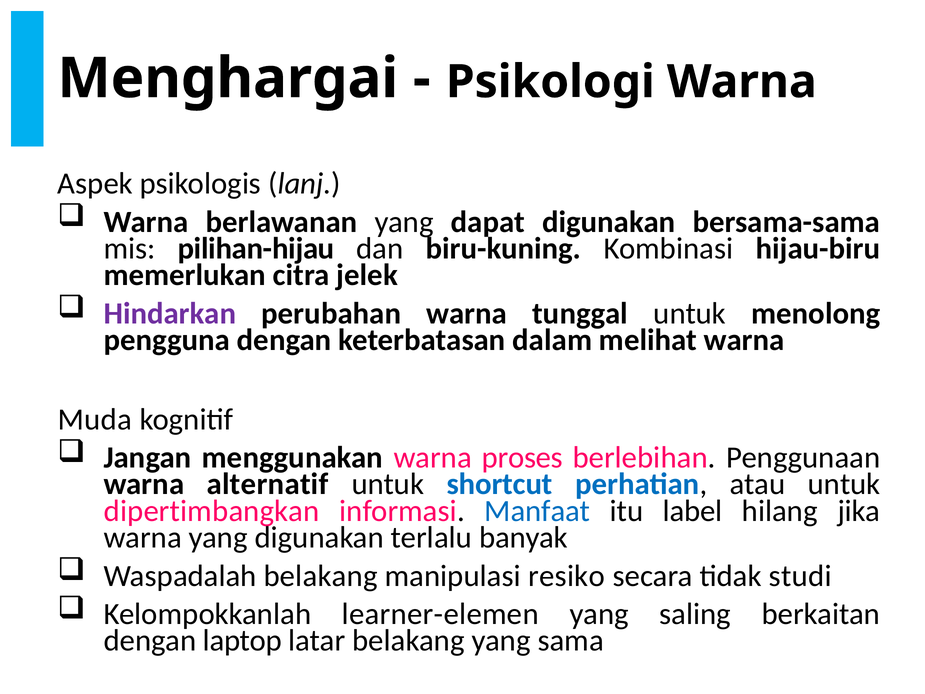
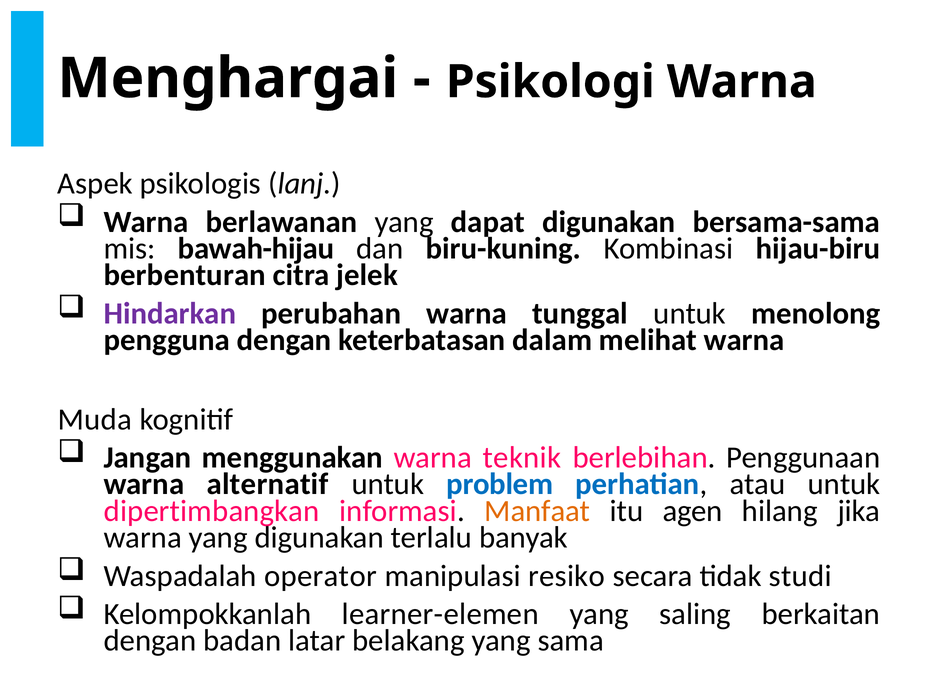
pilihan-hijau: pilihan-hijau -> bawah-hijau
memerlukan: memerlukan -> berbenturan
proses: proses -> teknik
shortcut: shortcut -> problem
Manfaat colour: blue -> orange
label: label -> agen
Waspadalah belakang: belakang -> operator
laptop: laptop -> badan
